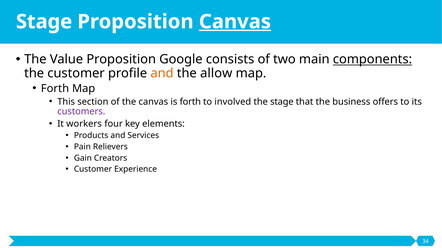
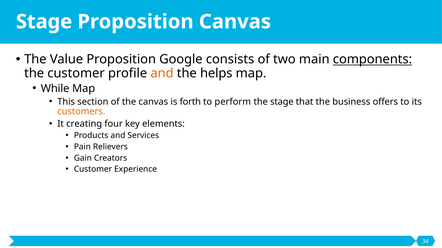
Canvas at (235, 22) underline: present -> none
allow: allow -> helps
Forth at (55, 89): Forth -> While
involved: involved -> perform
customers colour: purple -> orange
workers: workers -> creating
